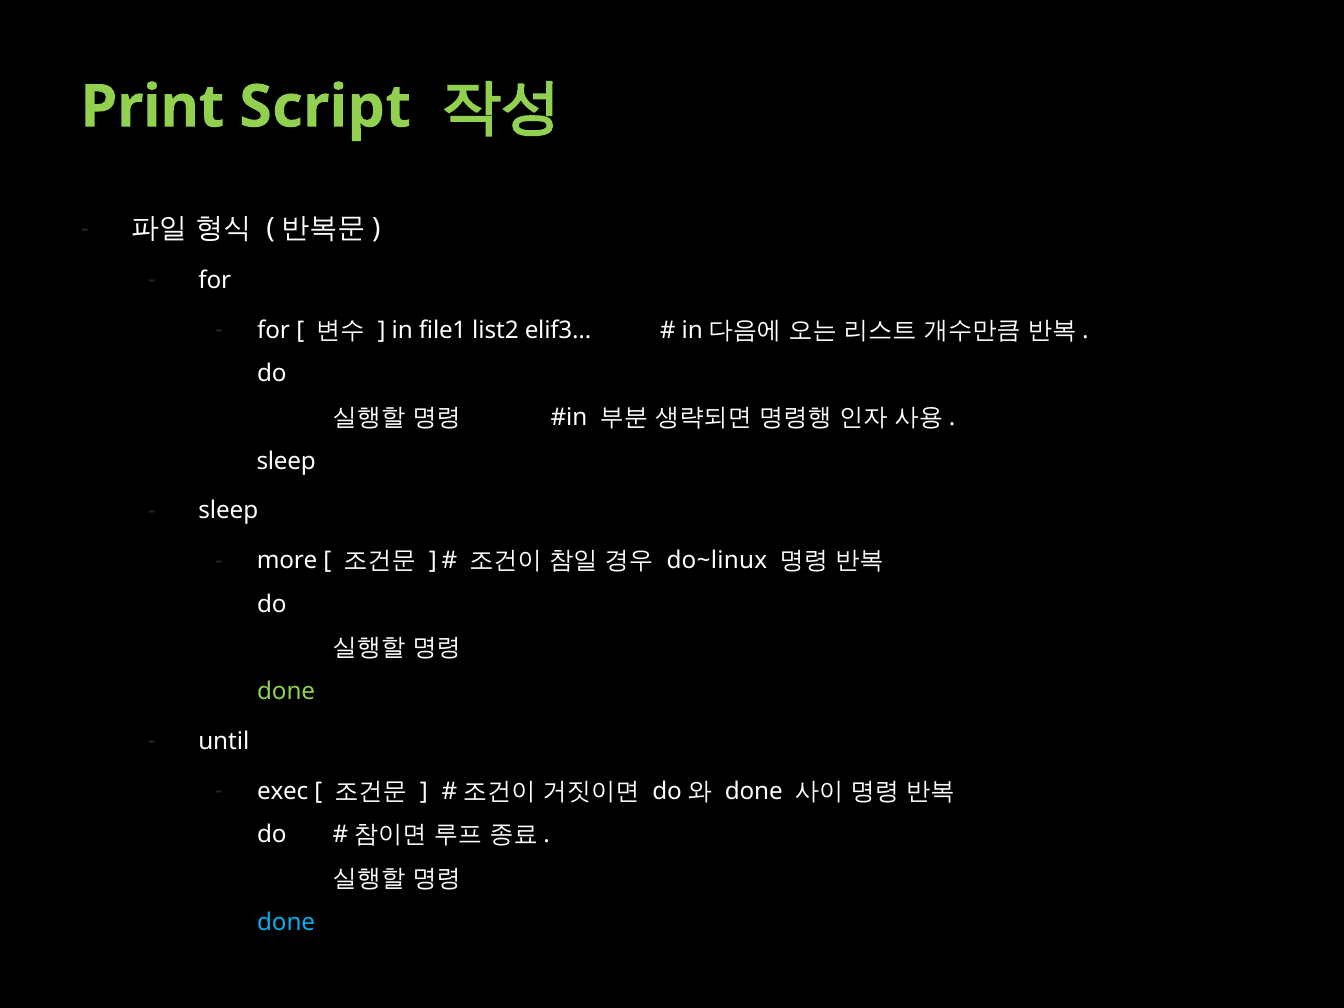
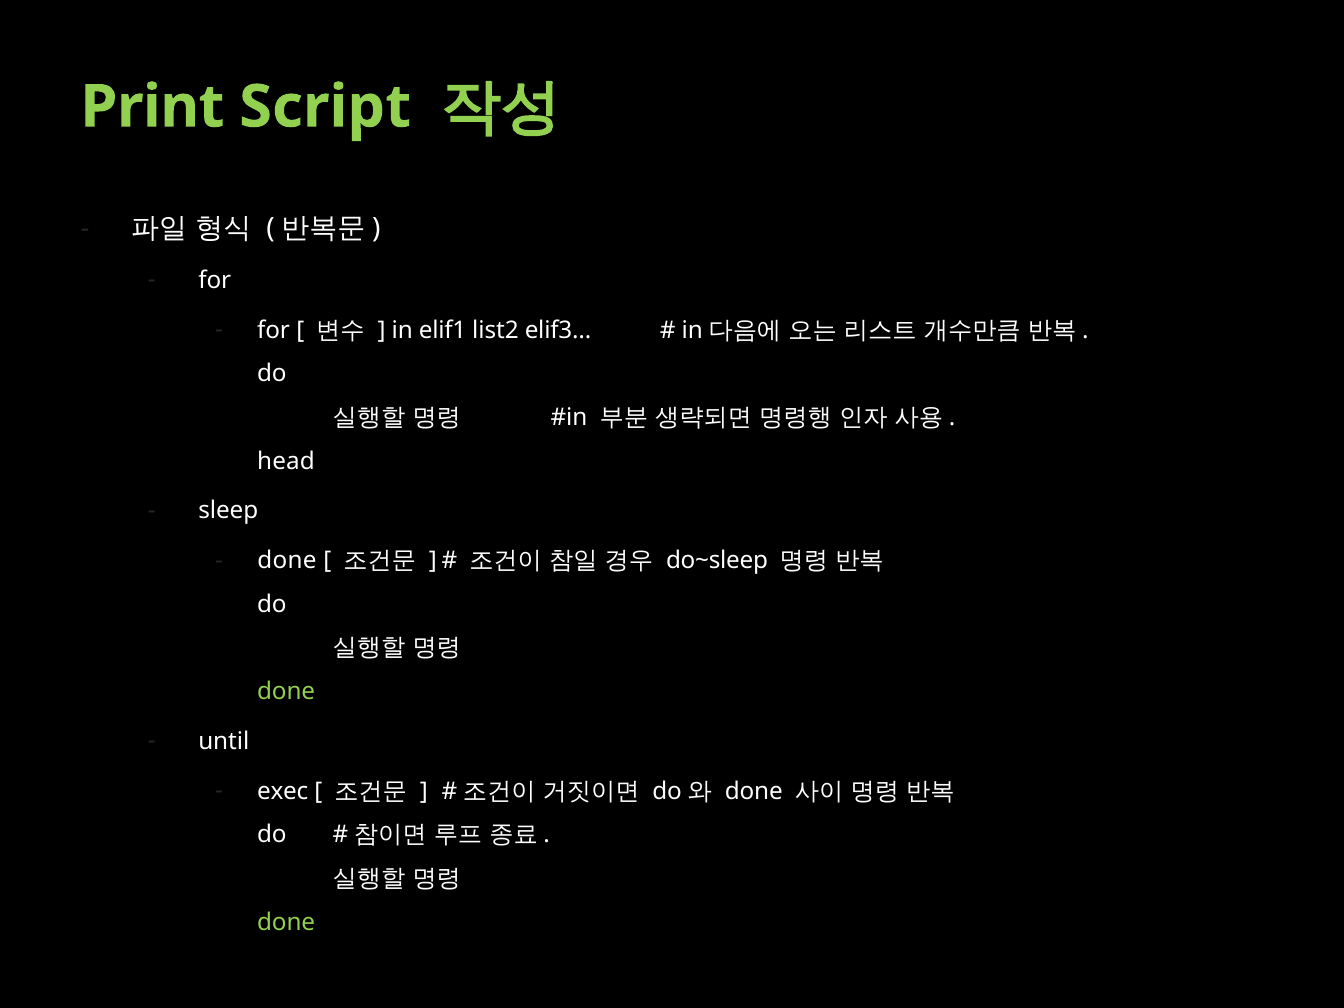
file1: file1 -> elif1
sleep at (286, 461): sleep -> head
more at (287, 561): more -> done
do~linux: do~linux -> do~sleep
done at (286, 922) colour: light blue -> light green
